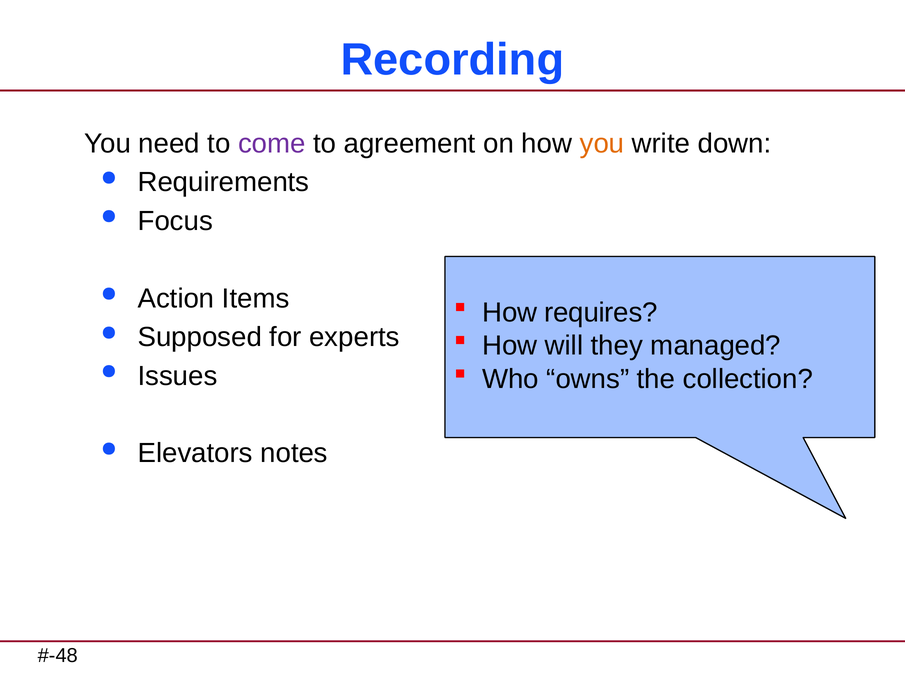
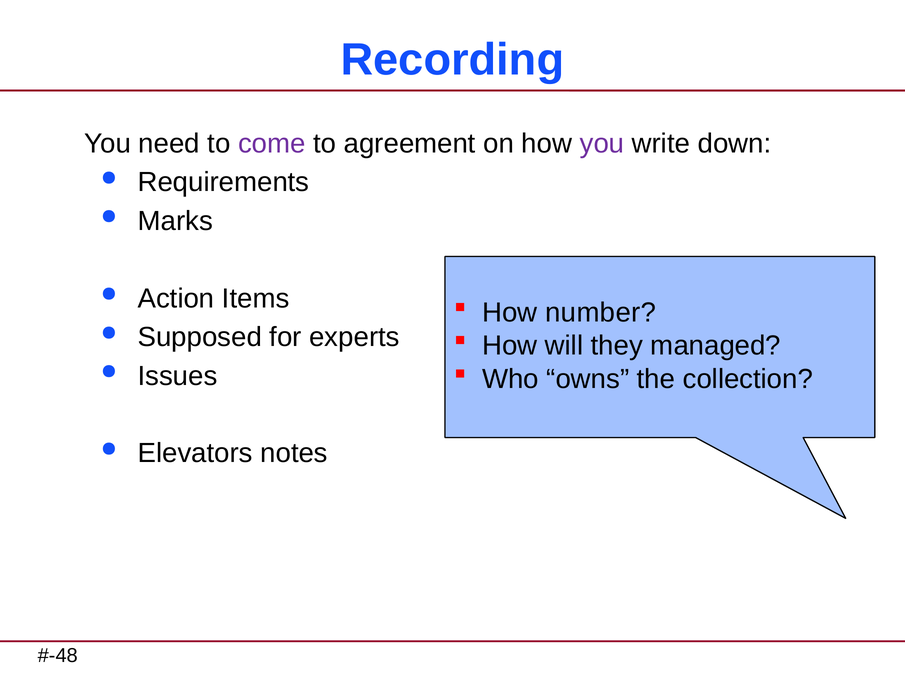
you at (602, 144) colour: orange -> purple
Focus: Focus -> Marks
requires: requires -> number
